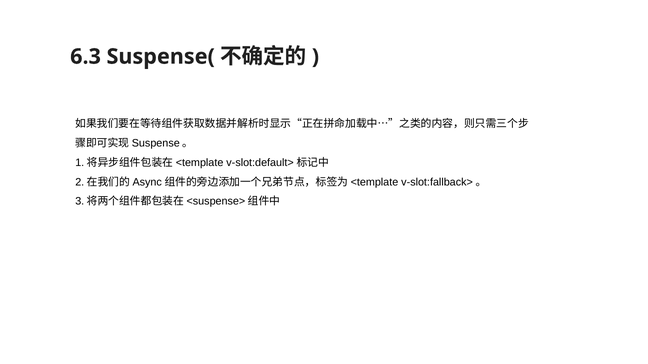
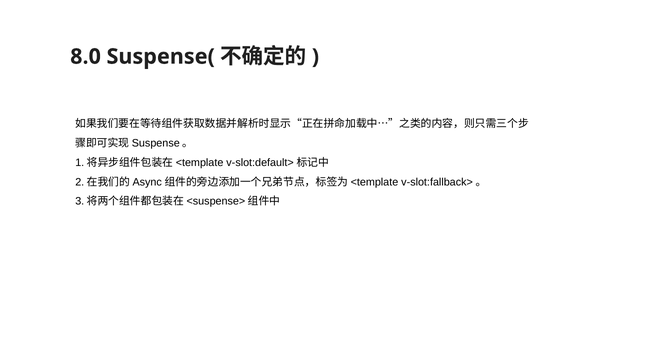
6.3: 6.3 -> 8.0
